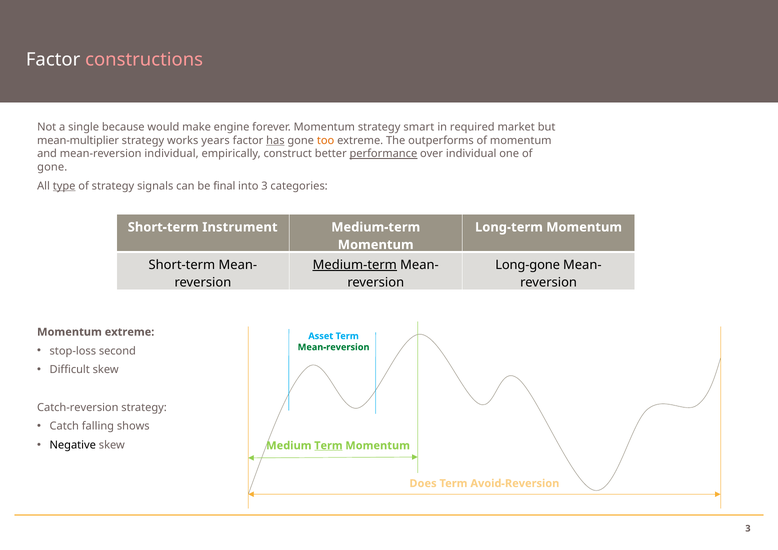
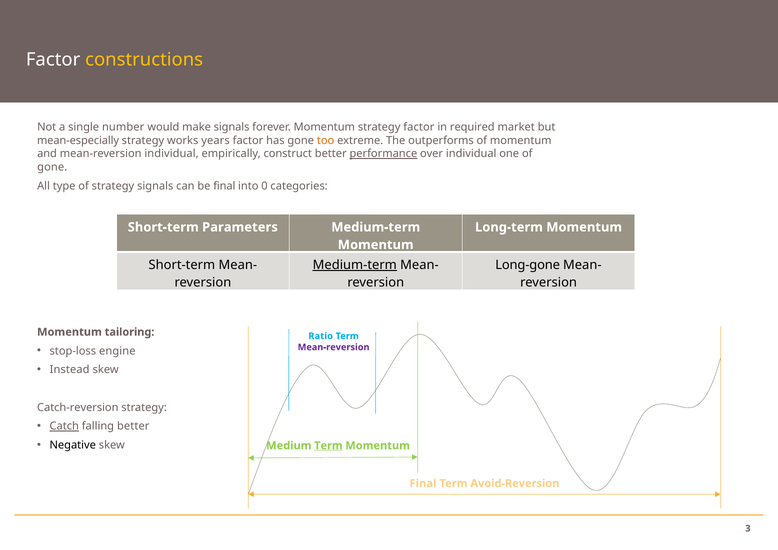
constructions colour: pink -> yellow
because: because -> number
make engine: engine -> signals
strategy smart: smart -> factor
mean-multiplier: mean-multiplier -> mean-especially
has underline: present -> none
type underline: present -> none
into 3: 3 -> 0
Instrument: Instrument -> Parameters
Momentum extreme: extreme -> tailoring
Asset: Asset -> Ratio
second: second -> engine
Mean-reversion at (334, 347) colour: green -> purple
Difficult: Difficult -> Instead
Catch underline: none -> present
falling shows: shows -> better
Does at (423, 484): Does -> Final
